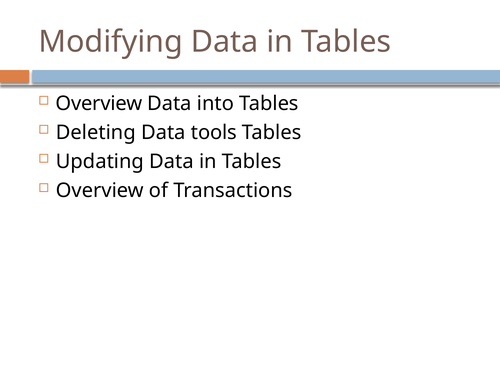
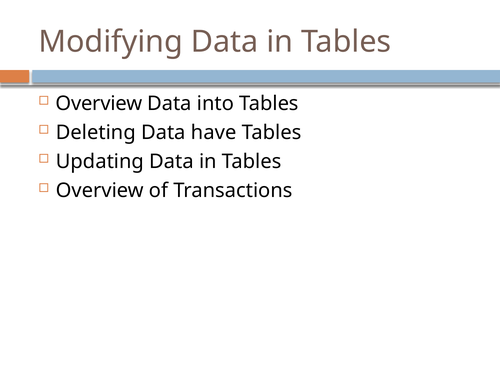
tools: tools -> have
